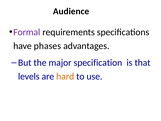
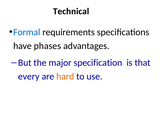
Audience: Audience -> Technical
Formal colour: purple -> blue
levels: levels -> every
